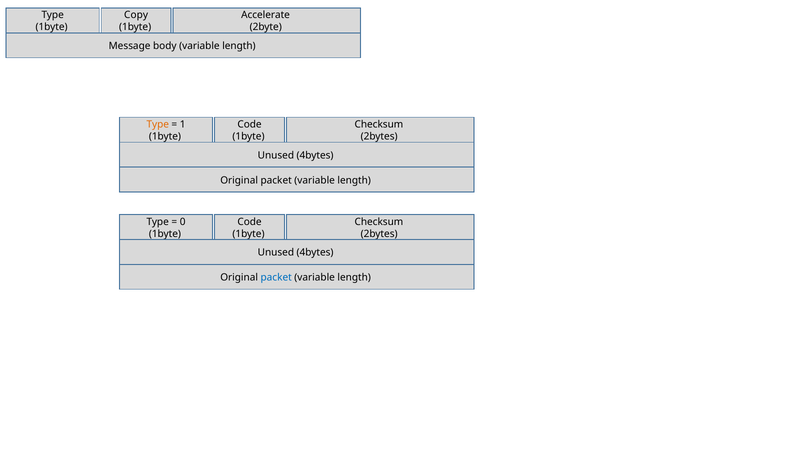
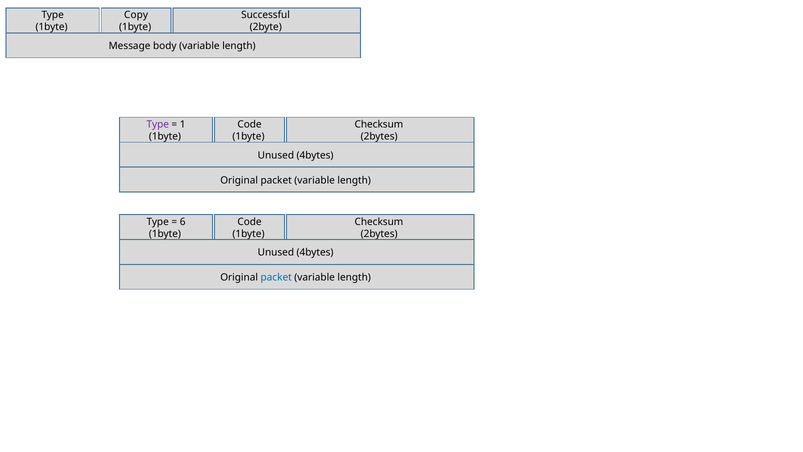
Accelerate: Accelerate -> Successful
Type at (158, 124) colour: orange -> purple
0: 0 -> 6
